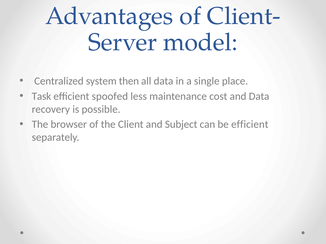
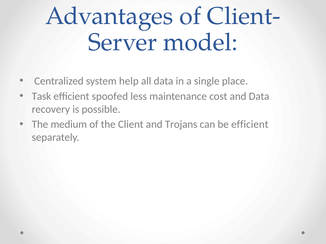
then: then -> help
browser: browser -> medium
Subject: Subject -> Trojans
